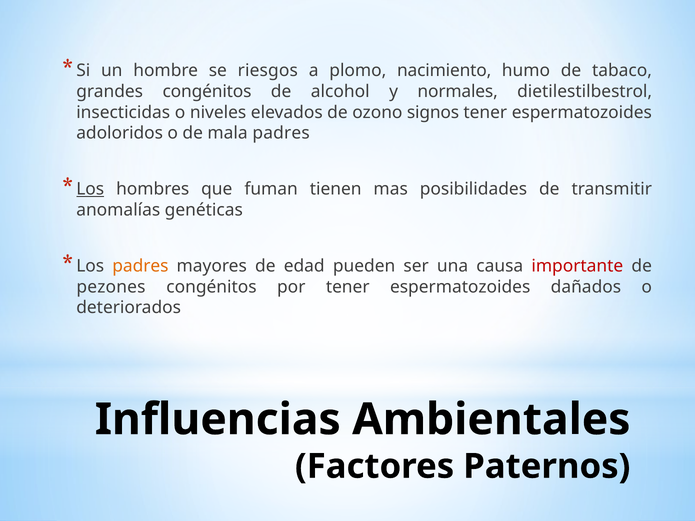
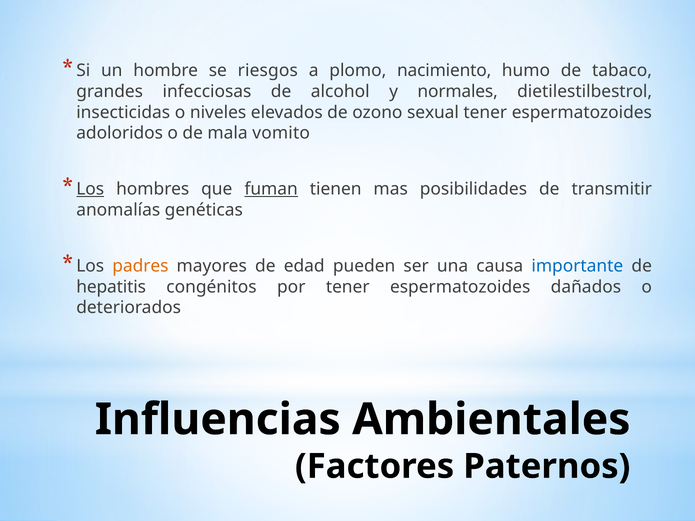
grandes congénitos: congénitos -> infecciosas
signos: signos -> sexual
mala padres: padres -> vomito
fuman underline: none -> present
importante colour: red -> blue
pezones: pezones -> hepatitis
